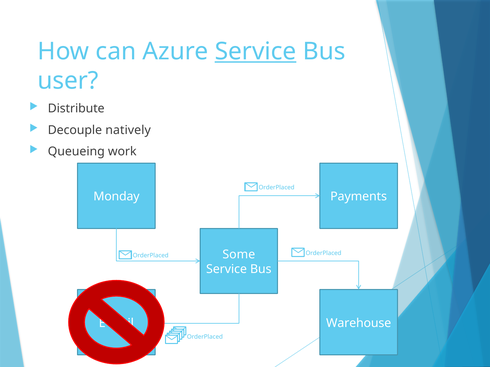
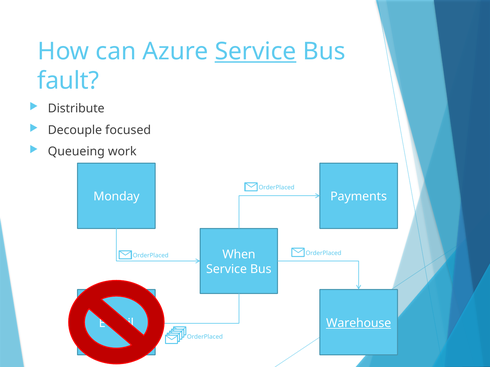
user: user -> fault
natively: natively -> focused
Some: Some -> When
Warehouse underline: none -> present
